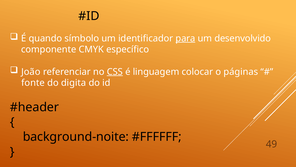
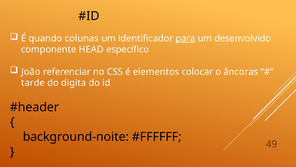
símbolo: símbolo -> colunas
CMYK: CMYK -> HEAD
CSS underline: present -> none
linguagem: linguagem -> elementos
páginas: páginas -> âncoras
fonte: fonte -> tarde
